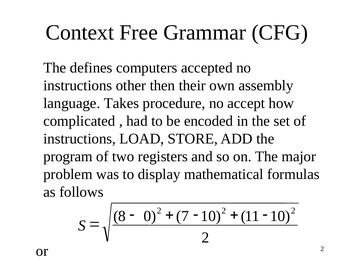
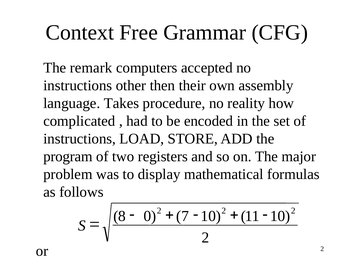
defines: defines -> remark
accept: accept -> reality
